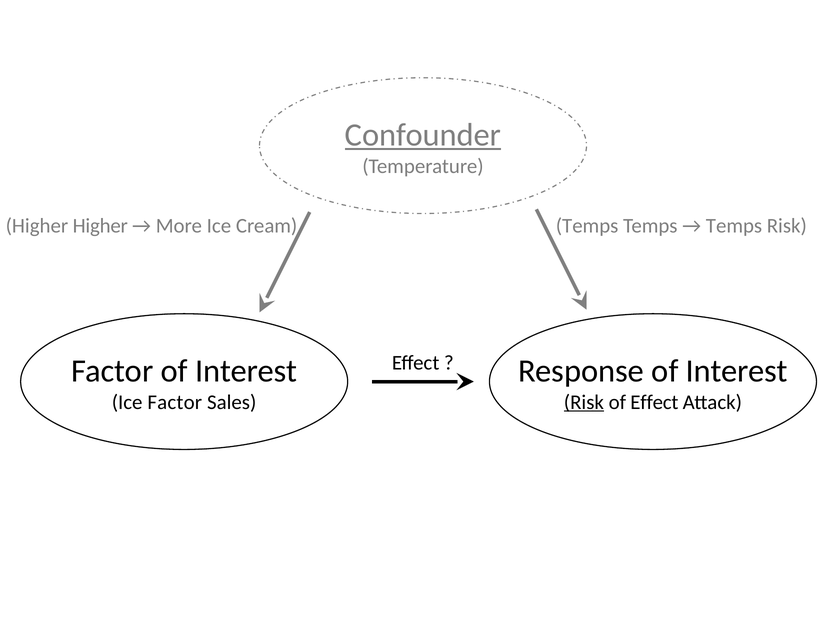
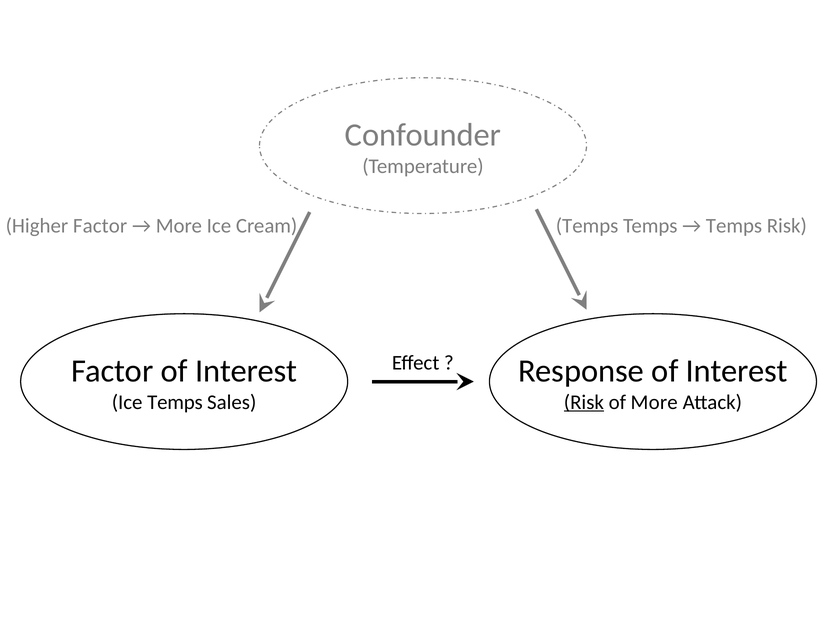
Confounder underline: present -> none
Higher Higher: Higher -> Factor
Ice Factor: Factor -> Temps
of Effect: Effect -> More
